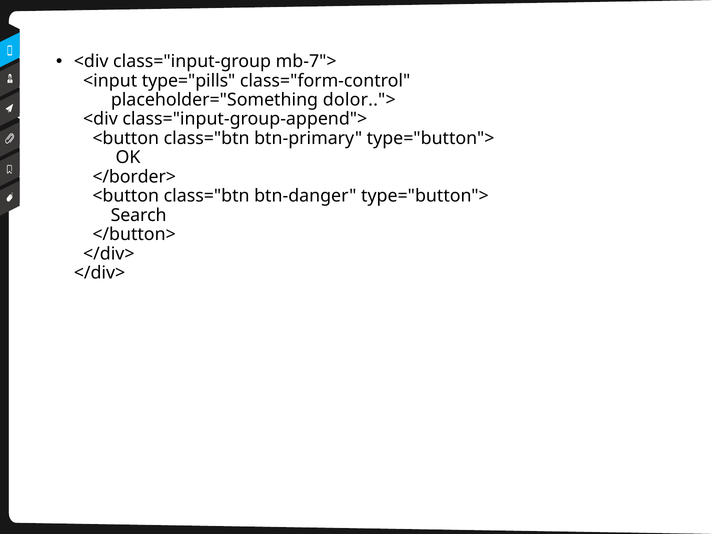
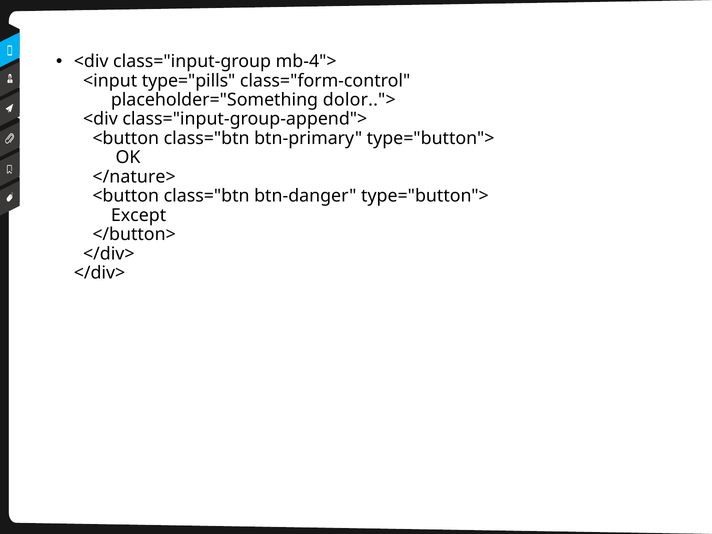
mb-7">: mb-7"> -> mb-4">
</border>: </border> -> </nature>
Search: Search -> Except
